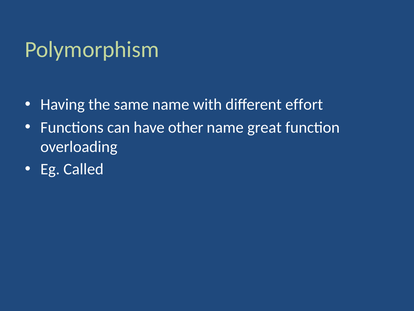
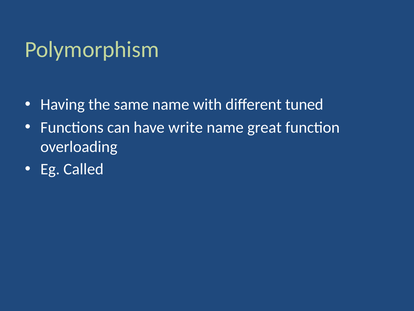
effort: effort -> tuned
other: other -> write
